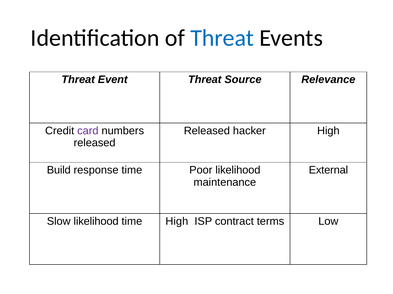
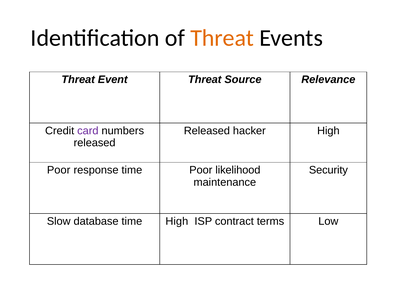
Threat at (222, 38) colour: blue -> orange
Build at (59, 171): Build -> Poor
External: External -> Security
Slow likelihood: likelihood -> database
